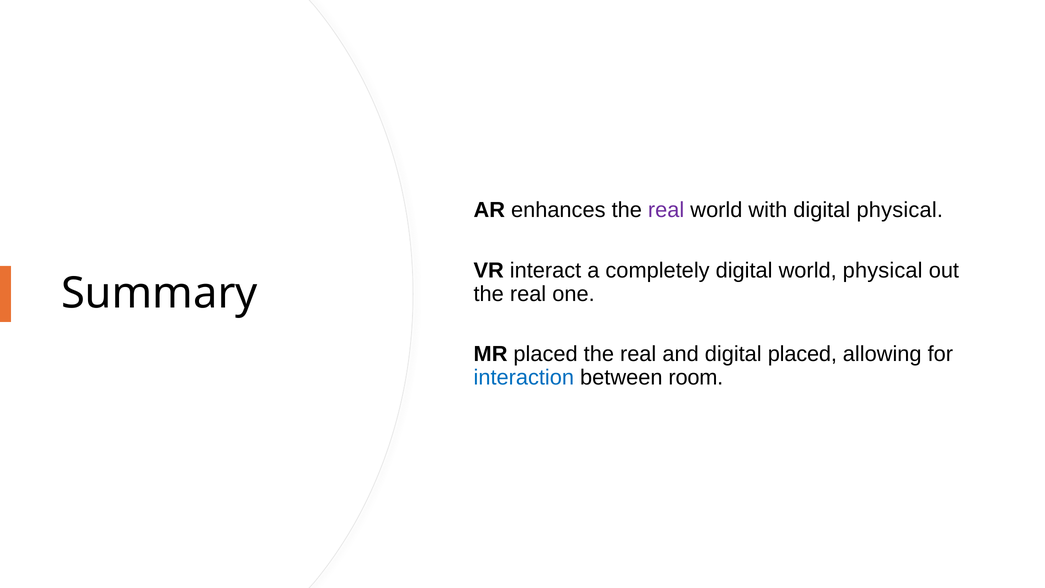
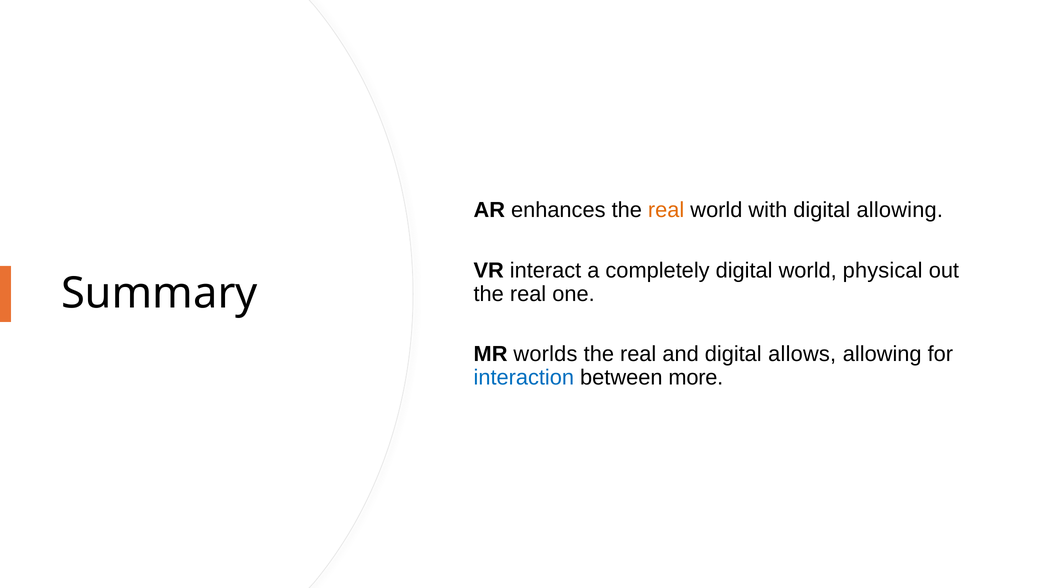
real at (666, 210) colour: purple -> orange
digital physical: physical -> allowing
MR placed: placed -> worlds
digital placed: placed -> allows
room: room -> more
